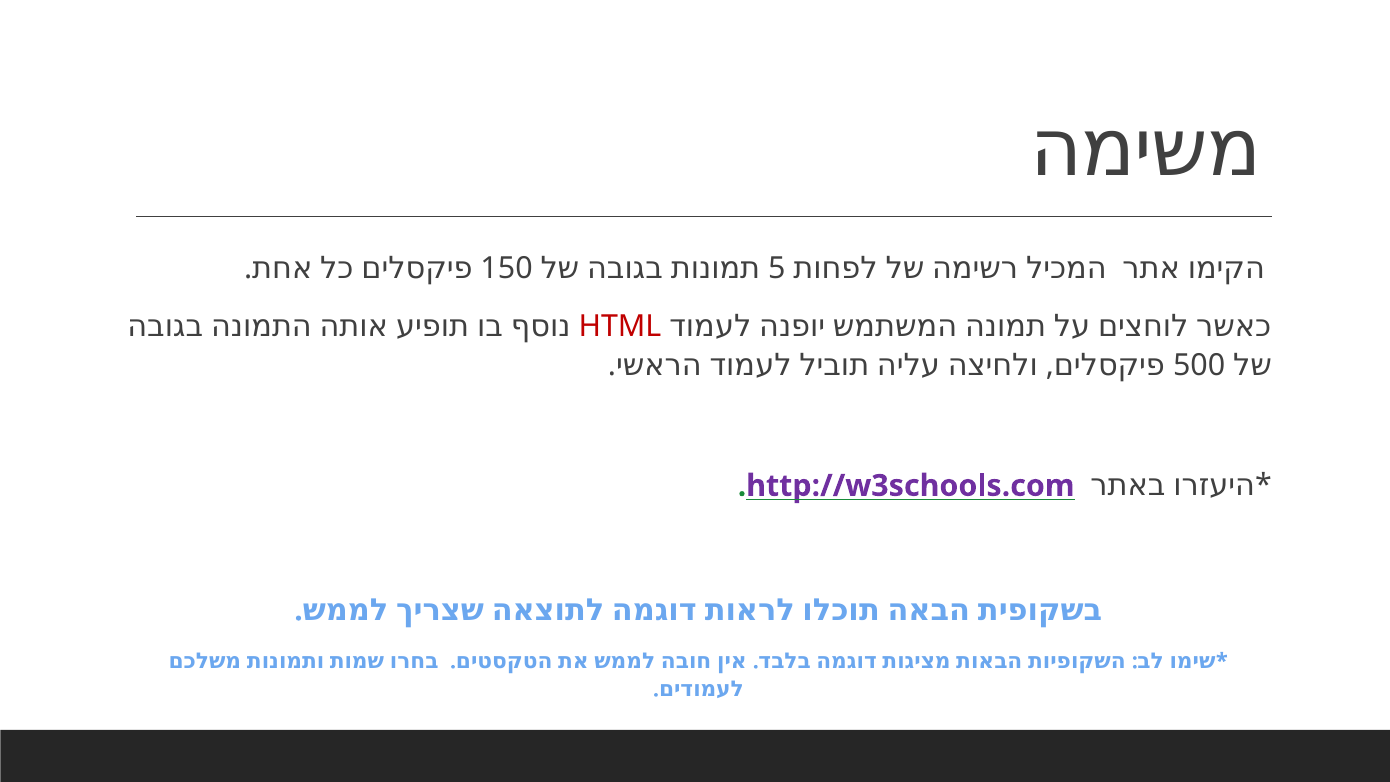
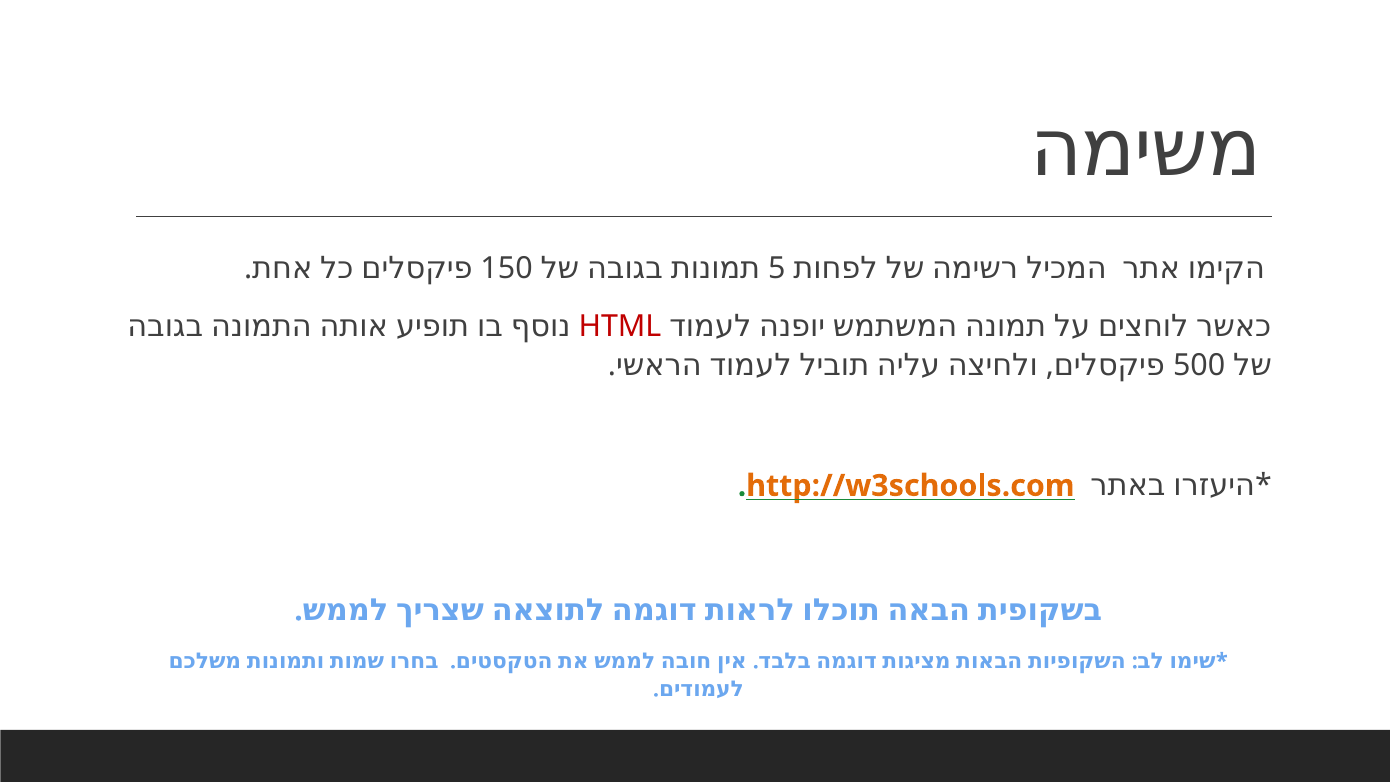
http://w3schools.com colour: purple -> orange
